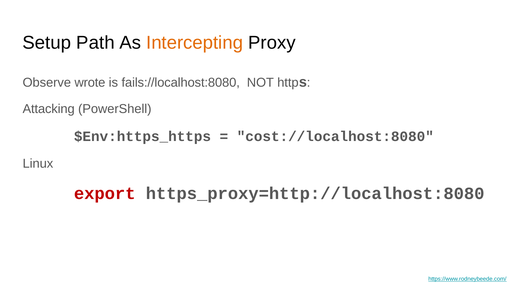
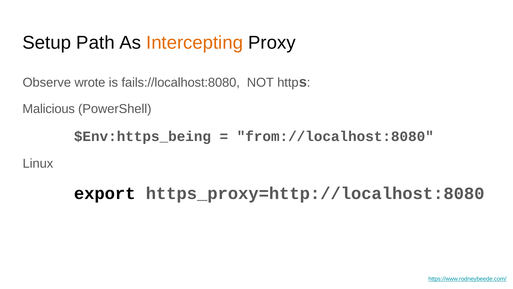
Attacking: Attacking -> Malicious
$Env:https_https: $Env:https_https -> $Env:https_being
cost://localhost:8080: cost://localhost:8080 -> from://localhost:8080
export colour: red -> black
